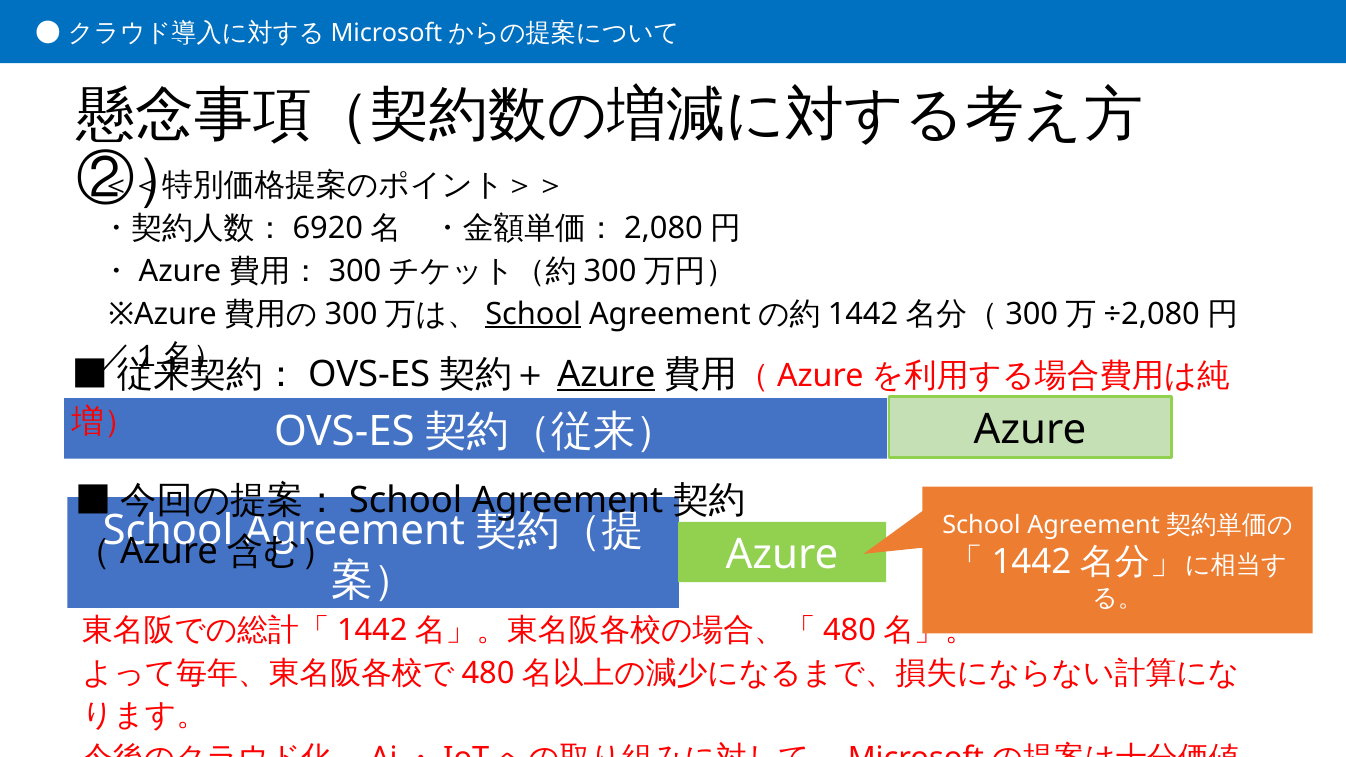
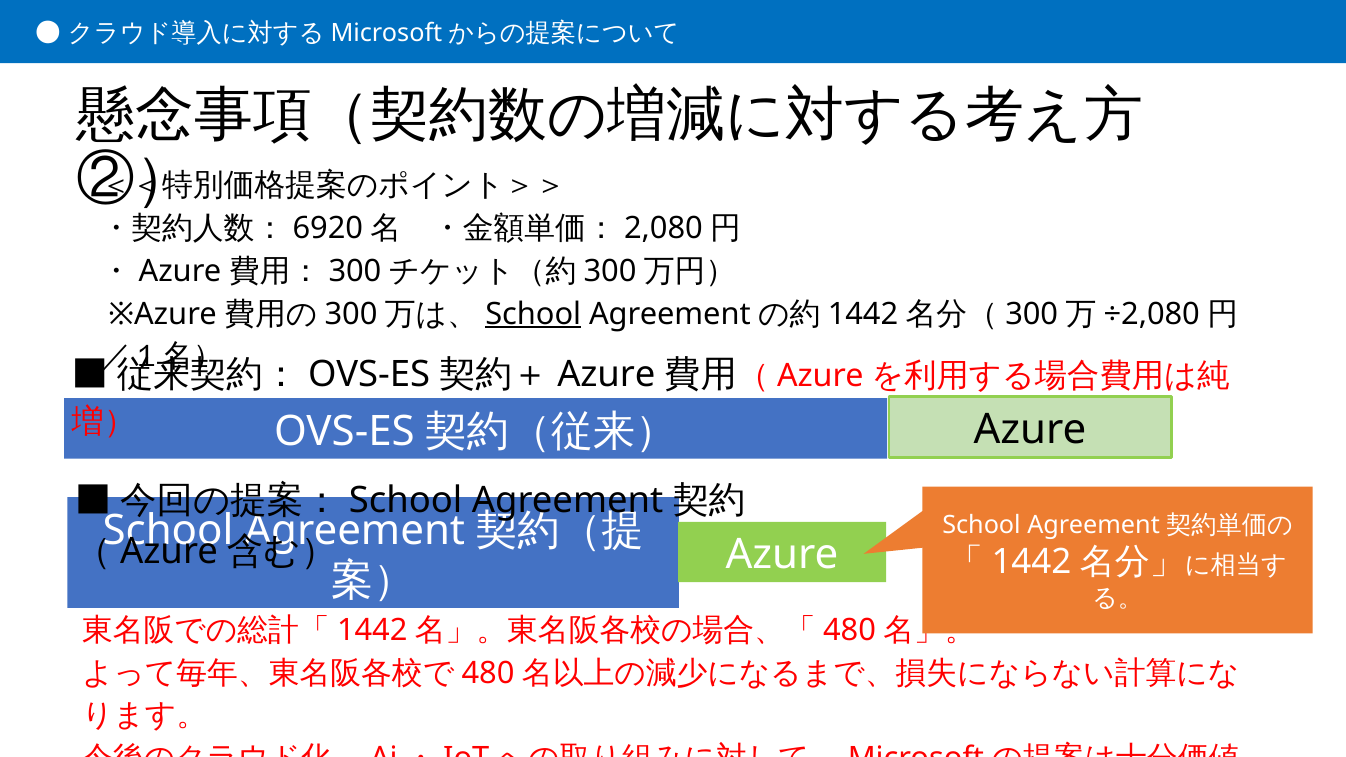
Azure at (606, 374) underline: present -> none
